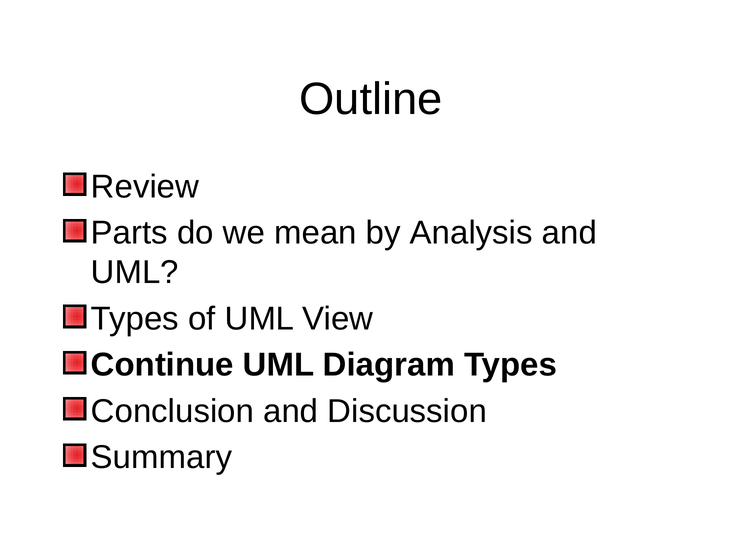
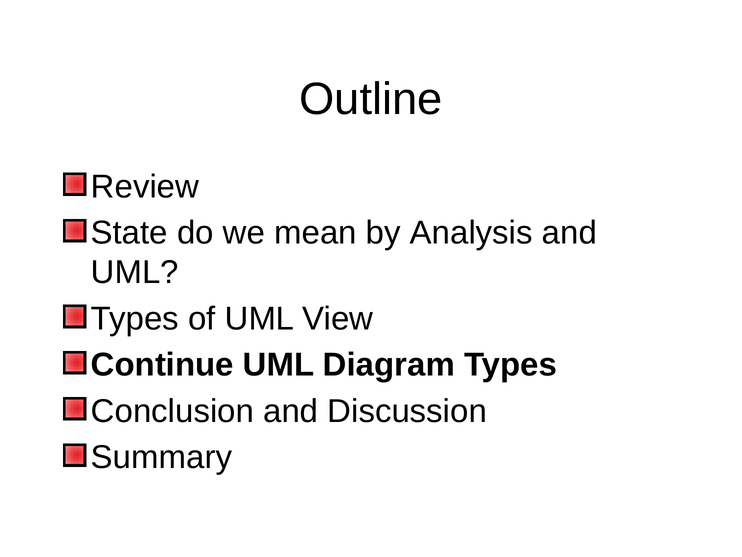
Parts: Parts -> State
